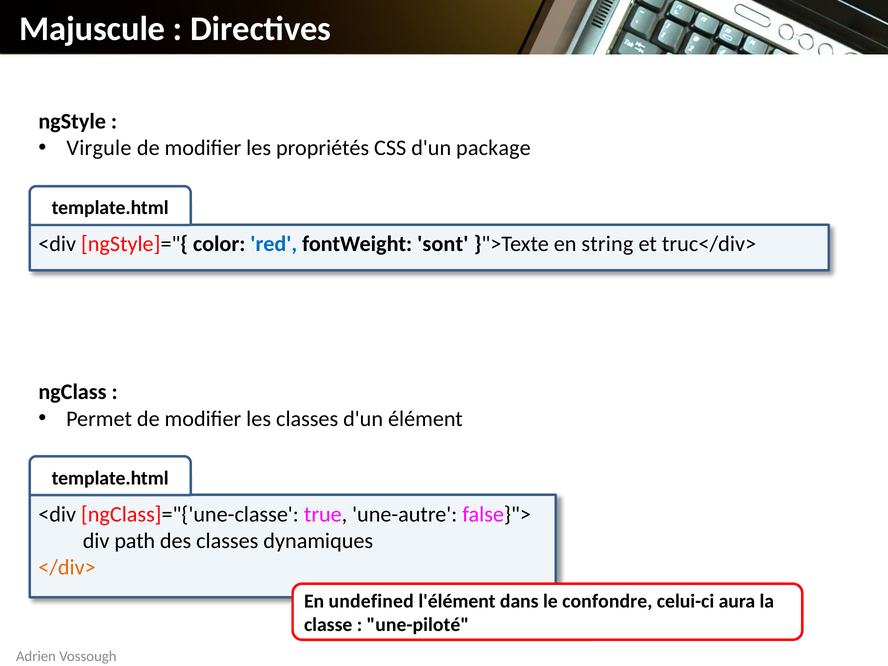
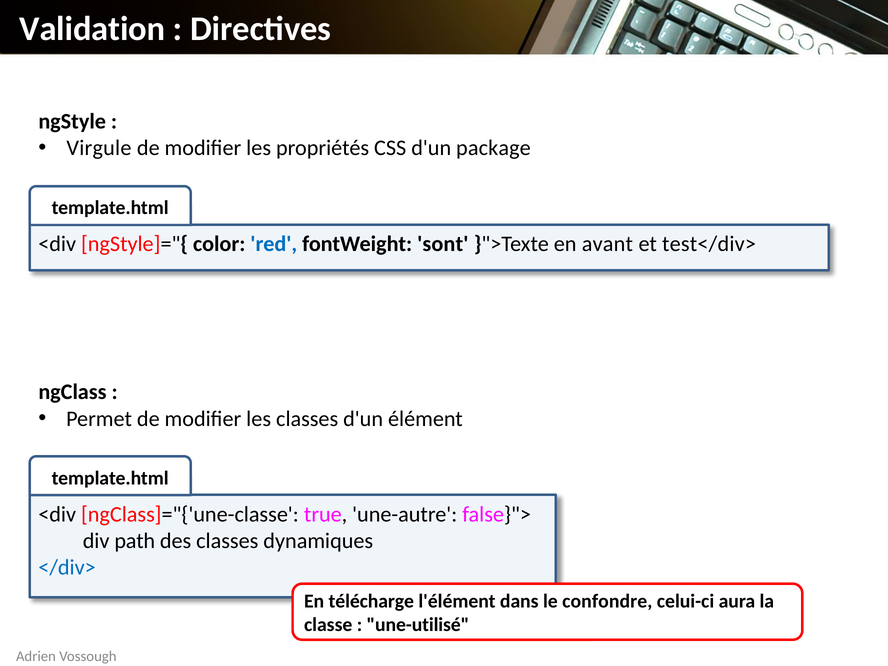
Majuscule: Majuscule -> Validation
string: string -> avant
truc</div>: truc</div> -> test</div>
</div> colour: orange -> blue
undefined: undefined -> télécharge
une-piloté: une-piloté -> une-utilisé
